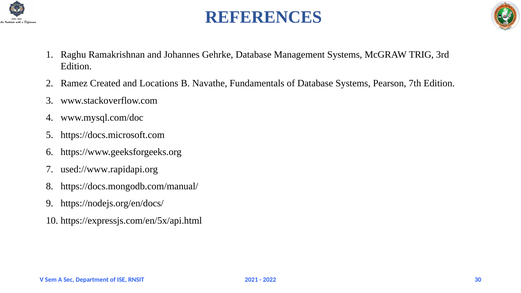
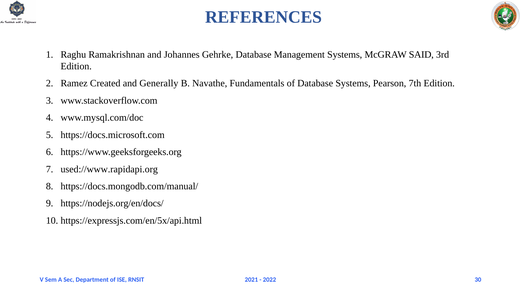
TRIG: TRIG -> SAID
Locations: Locations -> Generally
